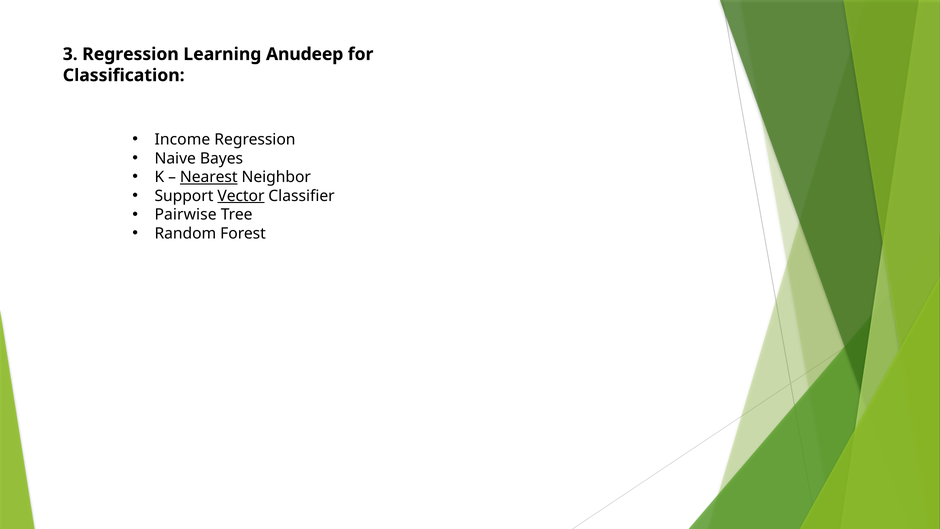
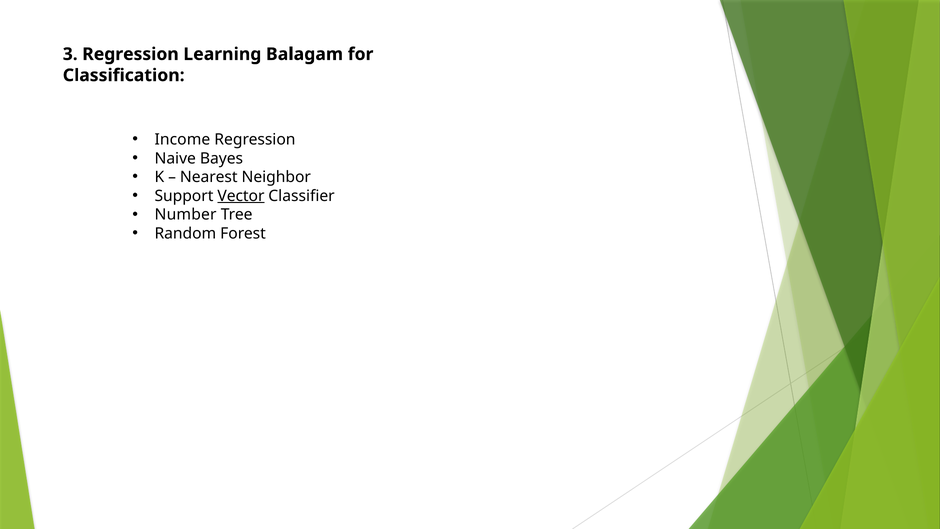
Anudeep: Anudeep -> Balagam
Nearest underline: present -> none
Pairwise: Pairwise -> Number
